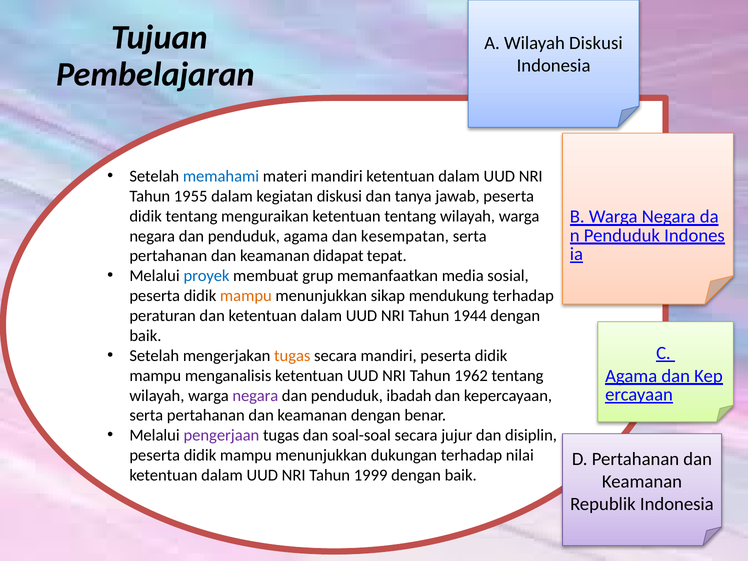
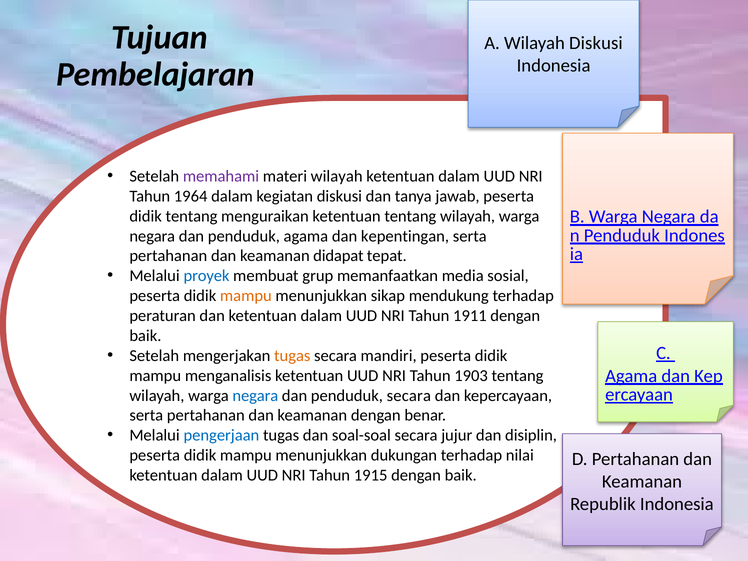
memahami colour: blue -> purple
materi mandiri: mandiri -> wilayah
1955: 1955 -> 1964
kesempatan: kesempatan -> kepentingan
1944: 1944 -> 1911
1962: 1962 -> 1903
negara at (255, 396) colour: purple -> blue
penduduk ibadah: ibadah -> secara
pengerjaan colour: purple -> blue
1999: 1999 -> 1915
